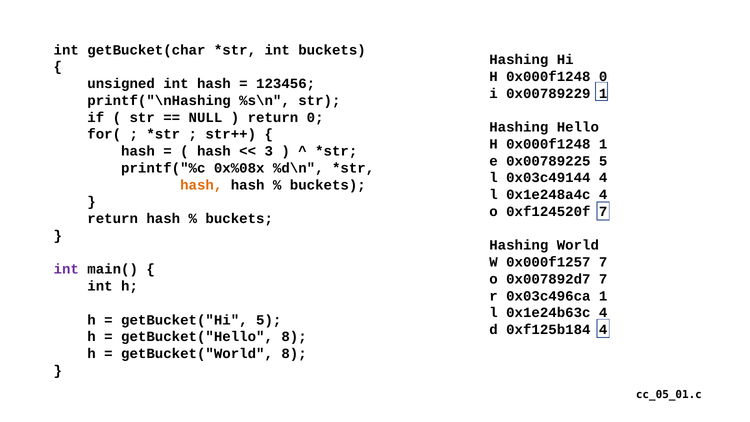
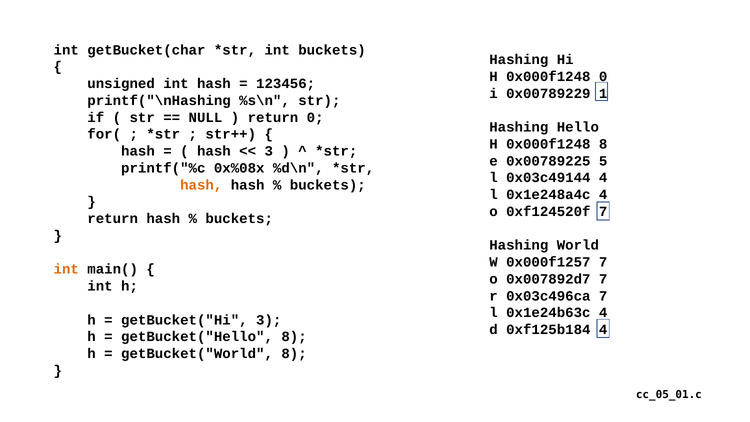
0x000f1248 1: 1 -> 8
int at (66, 269) colour: purple -> orange
0x03c496ca 1: 1 -> 7
getBucket("Hi 5: 5 -> 3
